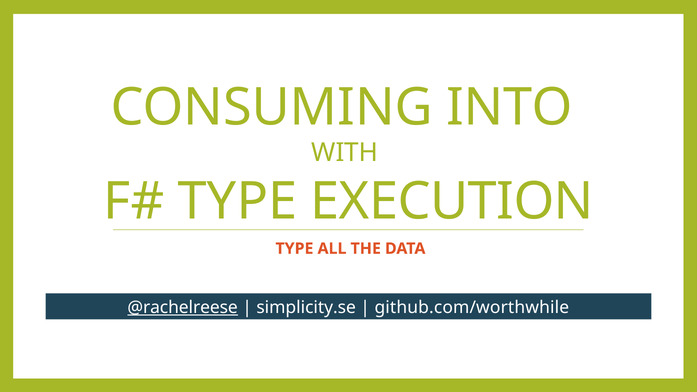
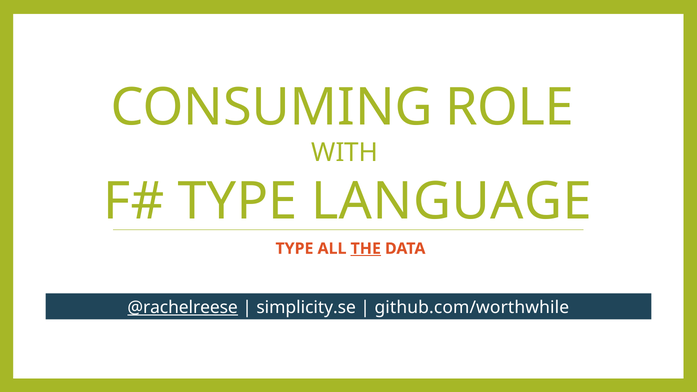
INTO: INTO -> ROLE
EXECUTION: EXECUTION -> LANGUAGE
THE underline: none -> present
